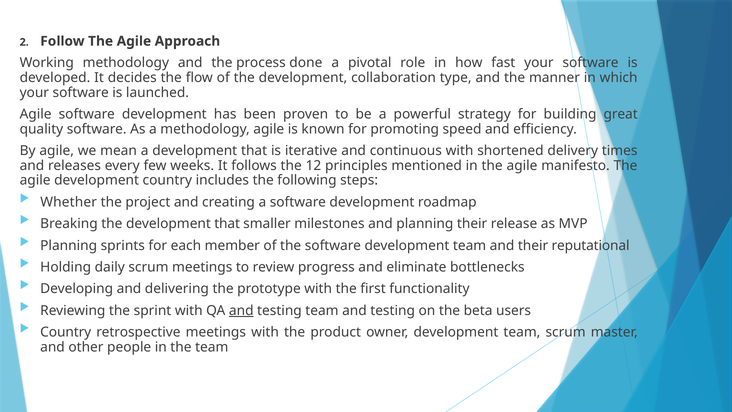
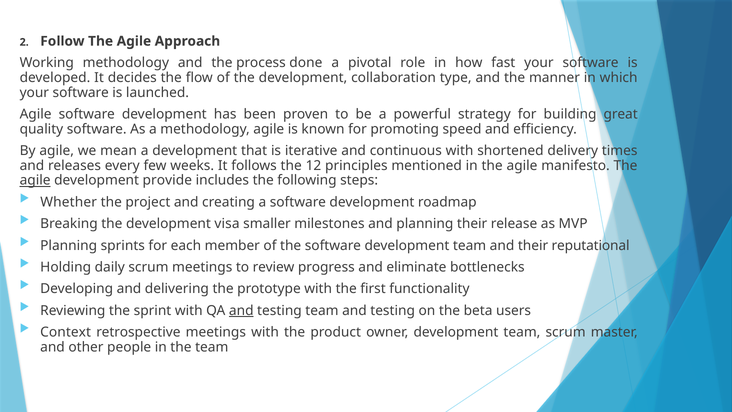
agile at (35, 180) underline: none -> present
development country: country -> provide
the development that: that -> visa
Country at (66, 332): Country -> Context
